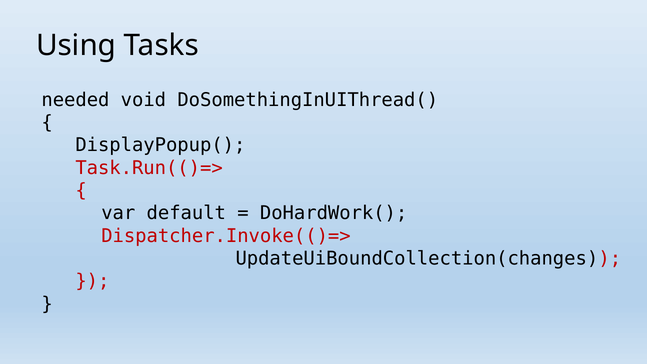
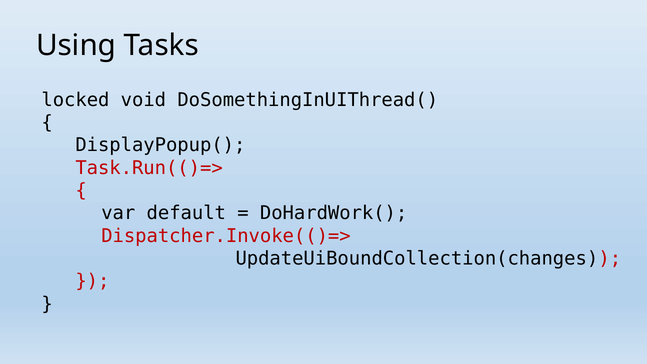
needed: needed -> locked
